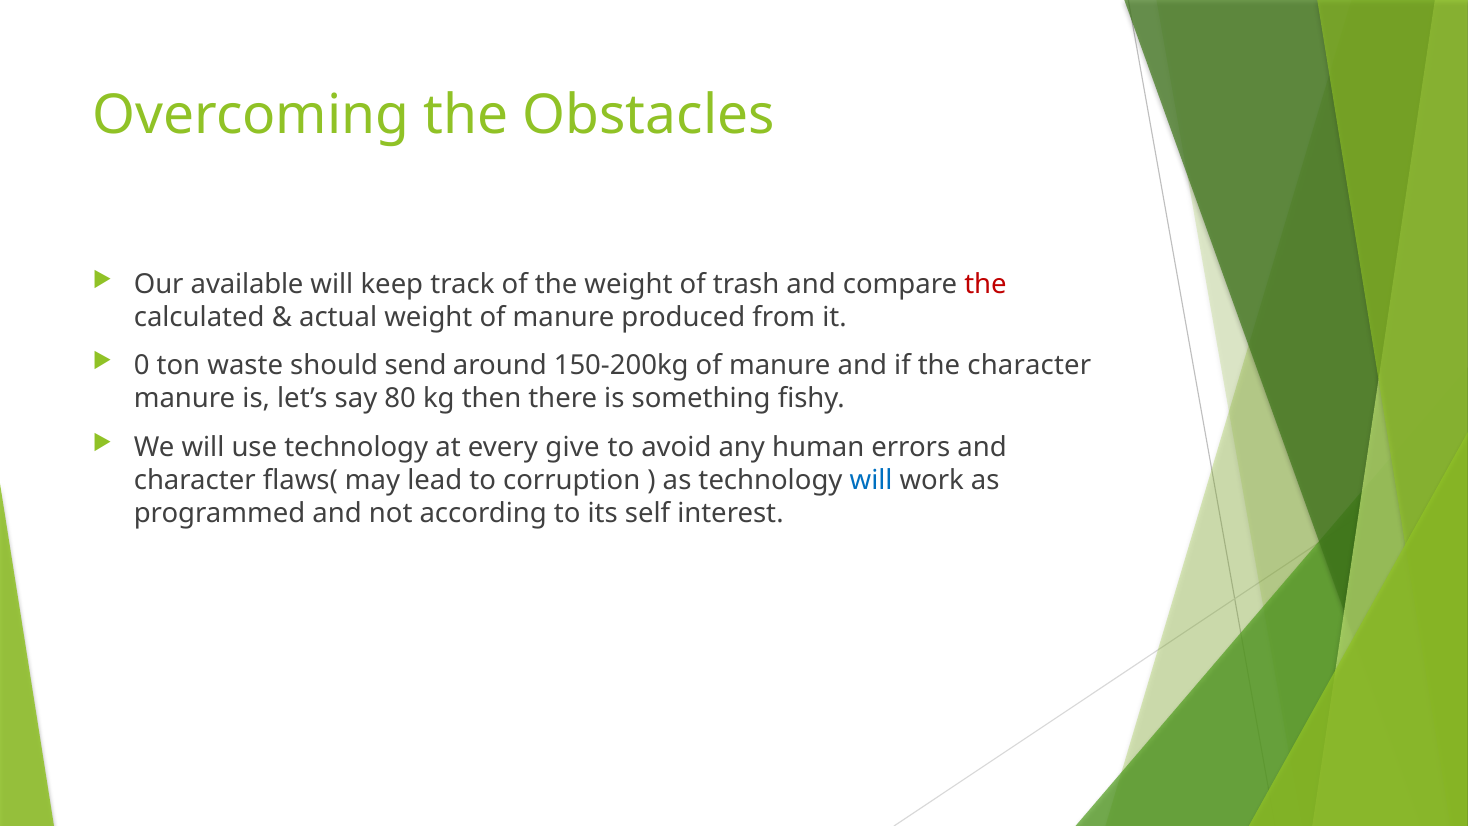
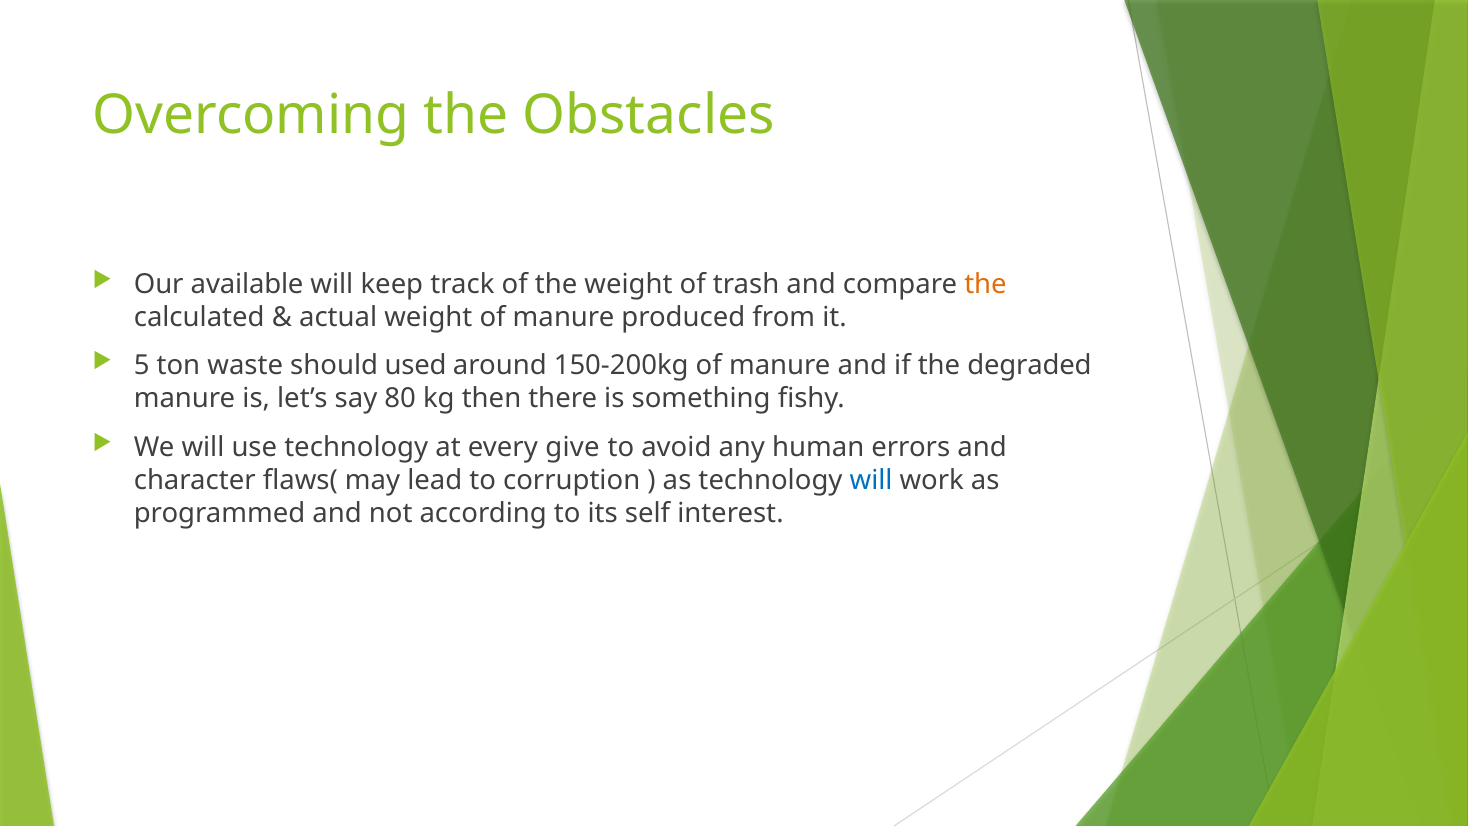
the at (985, 284) colour: red -> orange
0: 0 -> 5
send: send -> used
the character: character -> degraded
